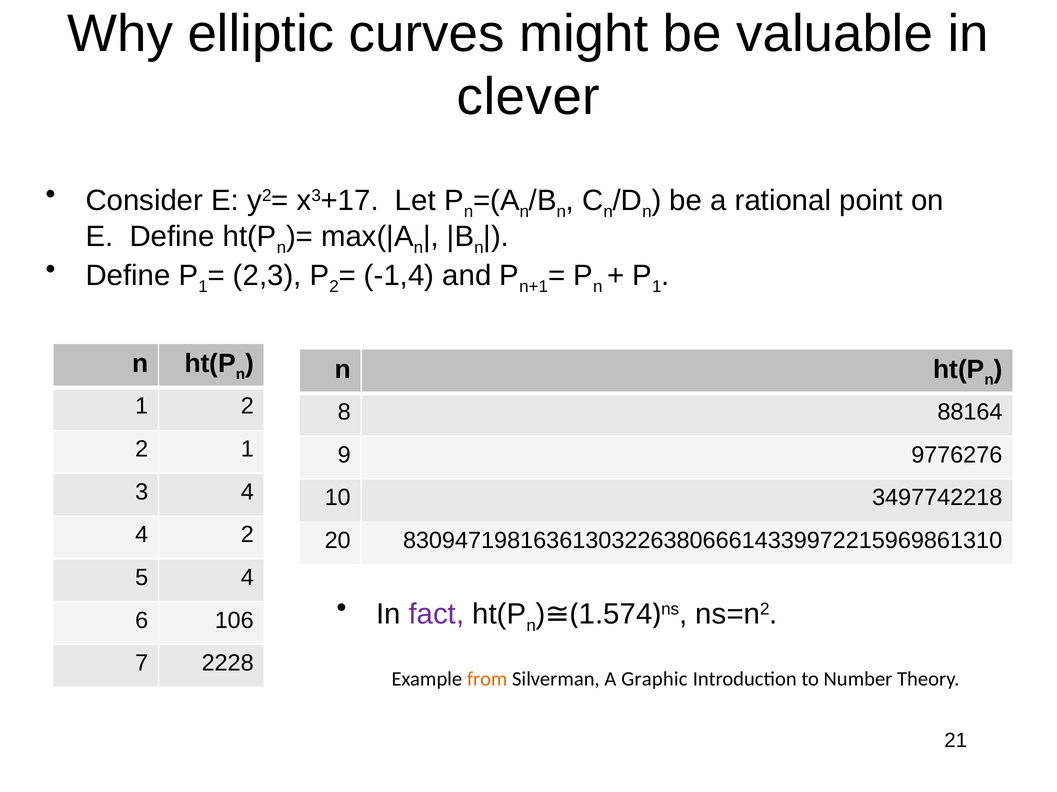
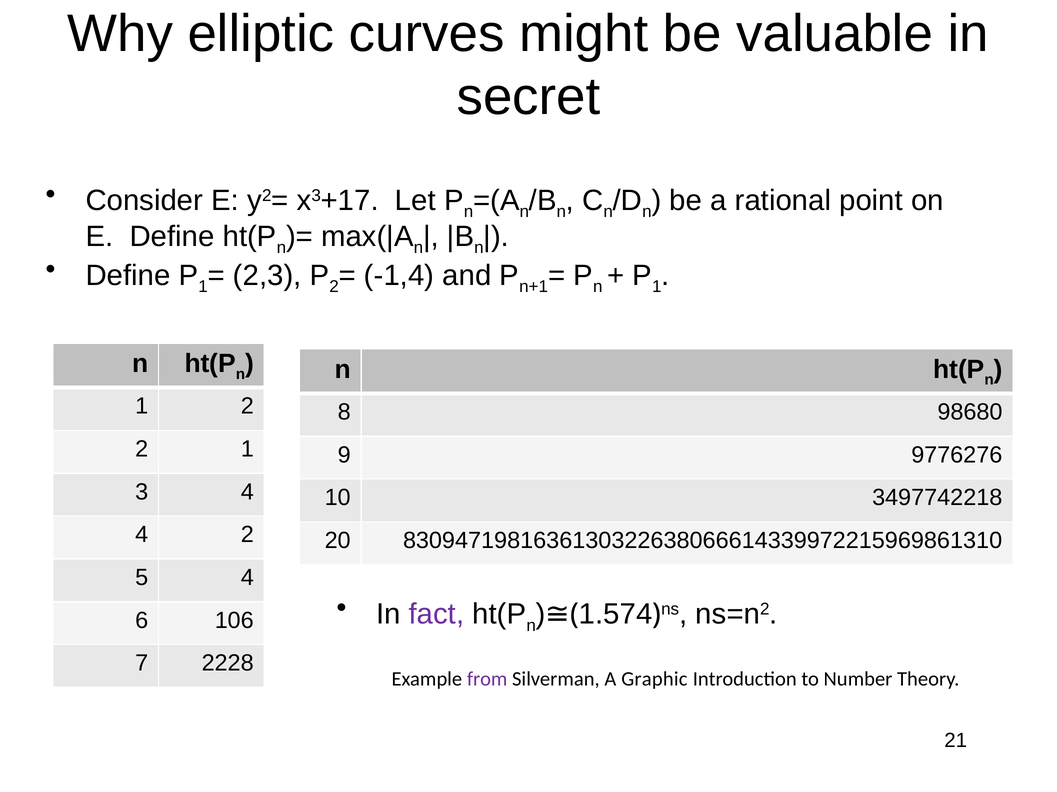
clever: clever -> secret
88164: 88164 -> 98680
from colour: orange -> purple
